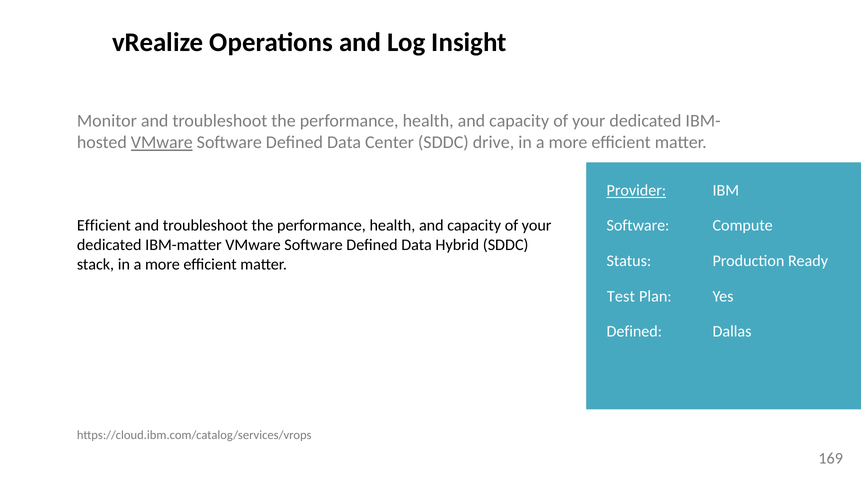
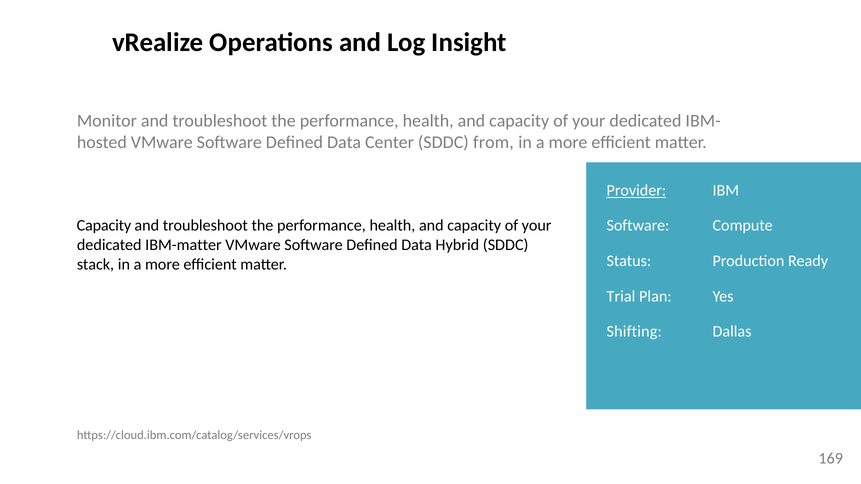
VMware at (162, 143) underline: present -> none
drive: drive -> from
Efficient at (104, 226): Efficient -> Capacity
Test: Test -> Trial
Defined at (634, 332): Defined -> Shifting
